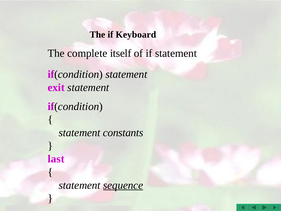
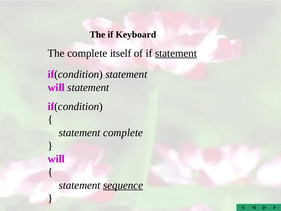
statement at (176, 53) underline: none -> present
exit at (56, 87): exit -> will
statement constants: constants -> complete
last at (56, 159): last -> will
